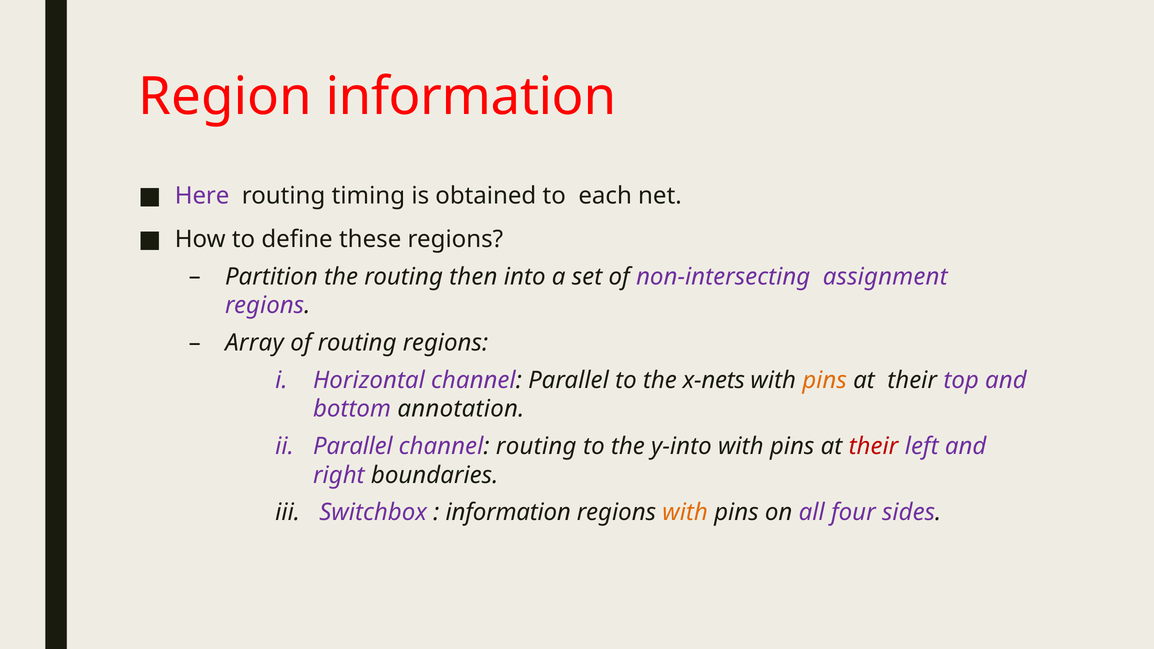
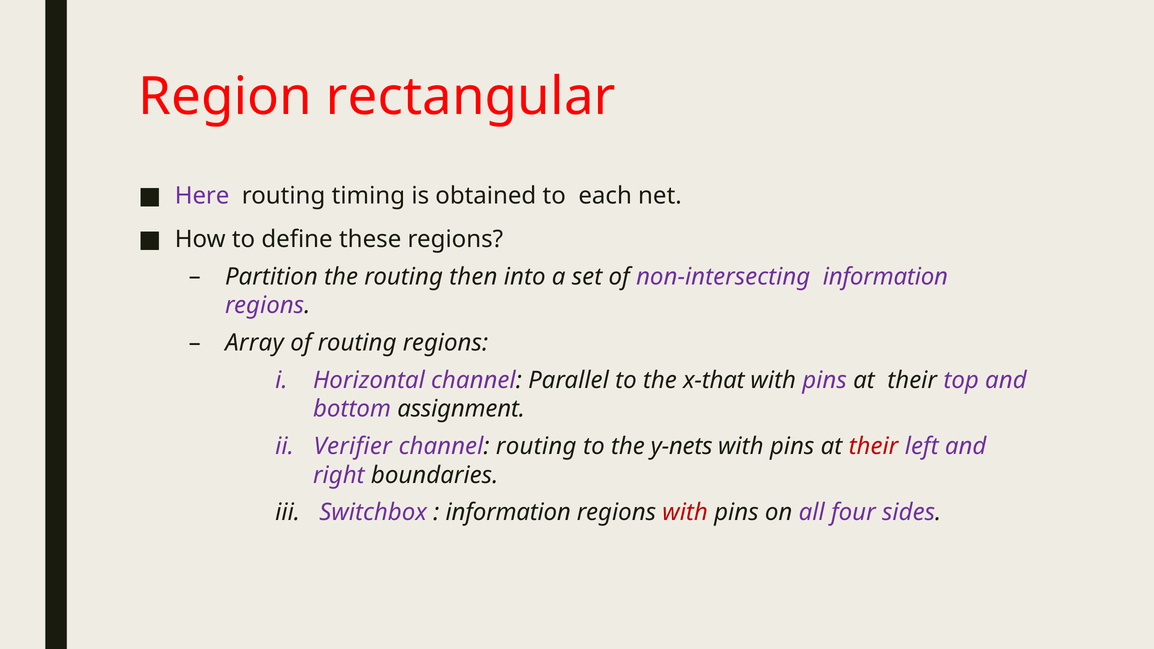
Region information: information -> rectangular
non-intersecting assignment: assignment -> information
x-nets: x-nets -> x-that
pins at (825, 380) colour: orange -> purple
annotation: annotation -> assignment
Parallel at (353, 446): Parallel -> Verifier
y-into: y-into -> y-nets
with at (685, 513) colour: orange -> red
